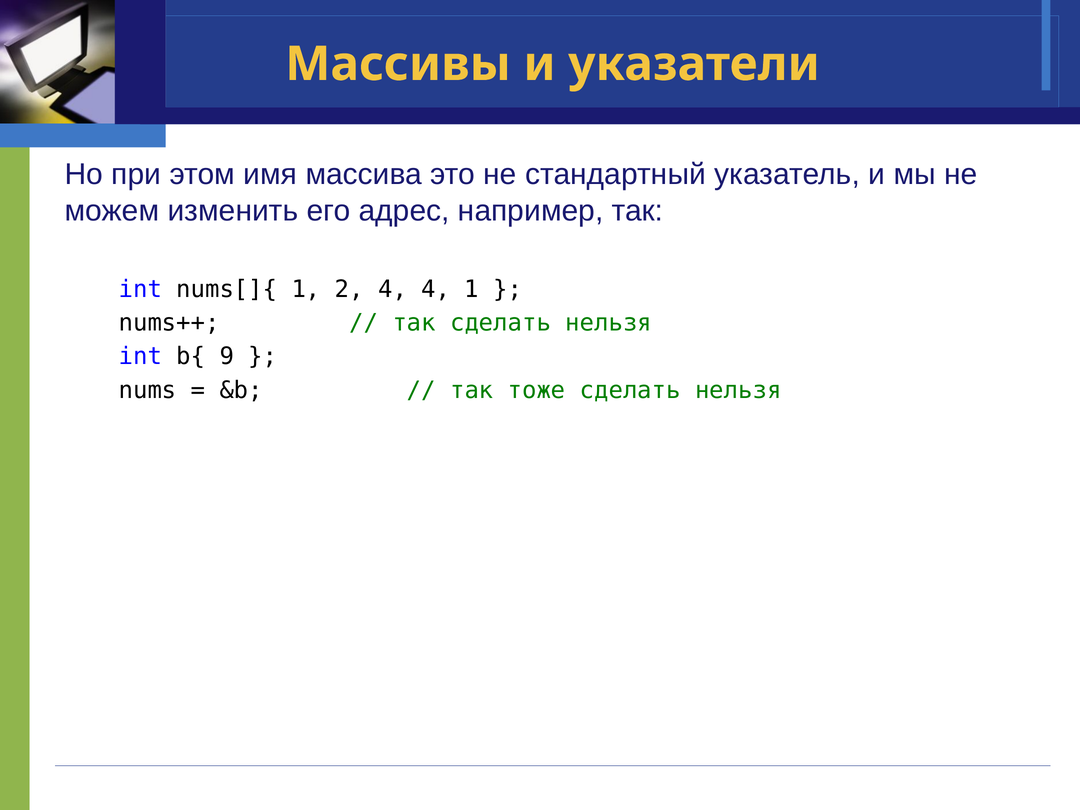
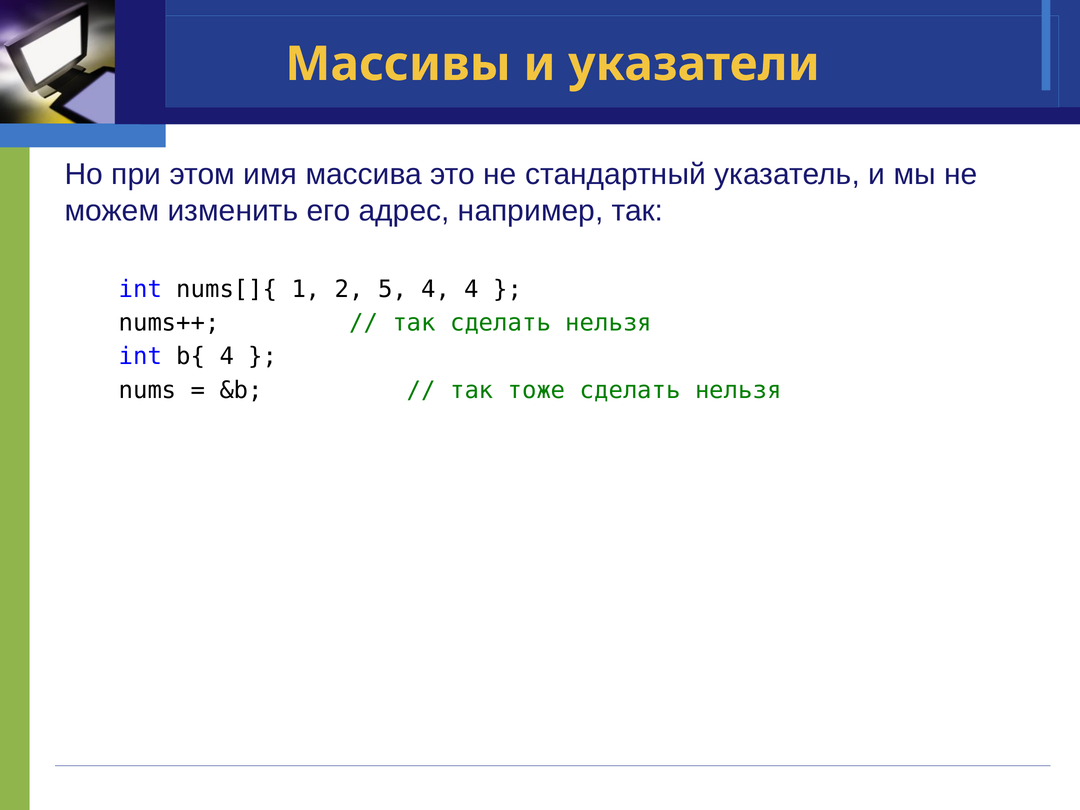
2 4: 4 -> 5
4 1: 1 -> 4
b{ 9: 9 -> 4
